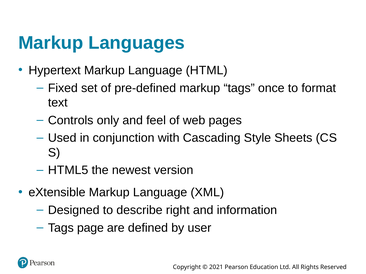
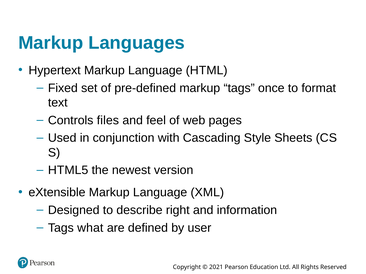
only: only -> files
page: page -> what
